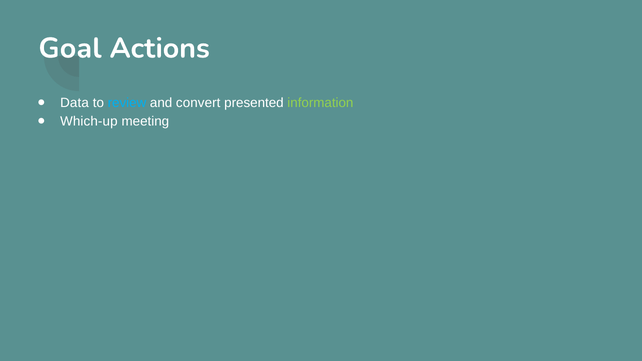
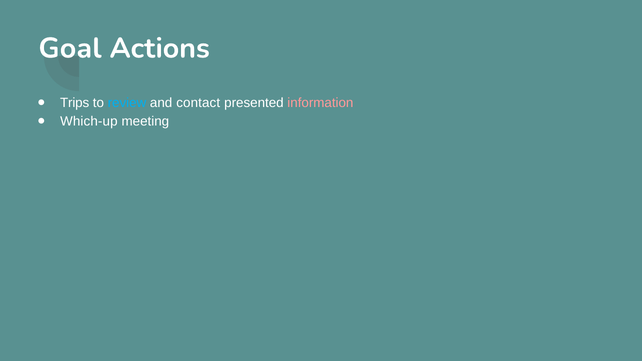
Data: Data -> Trips
convert: convert -> contact
information colour: light green -> pink
